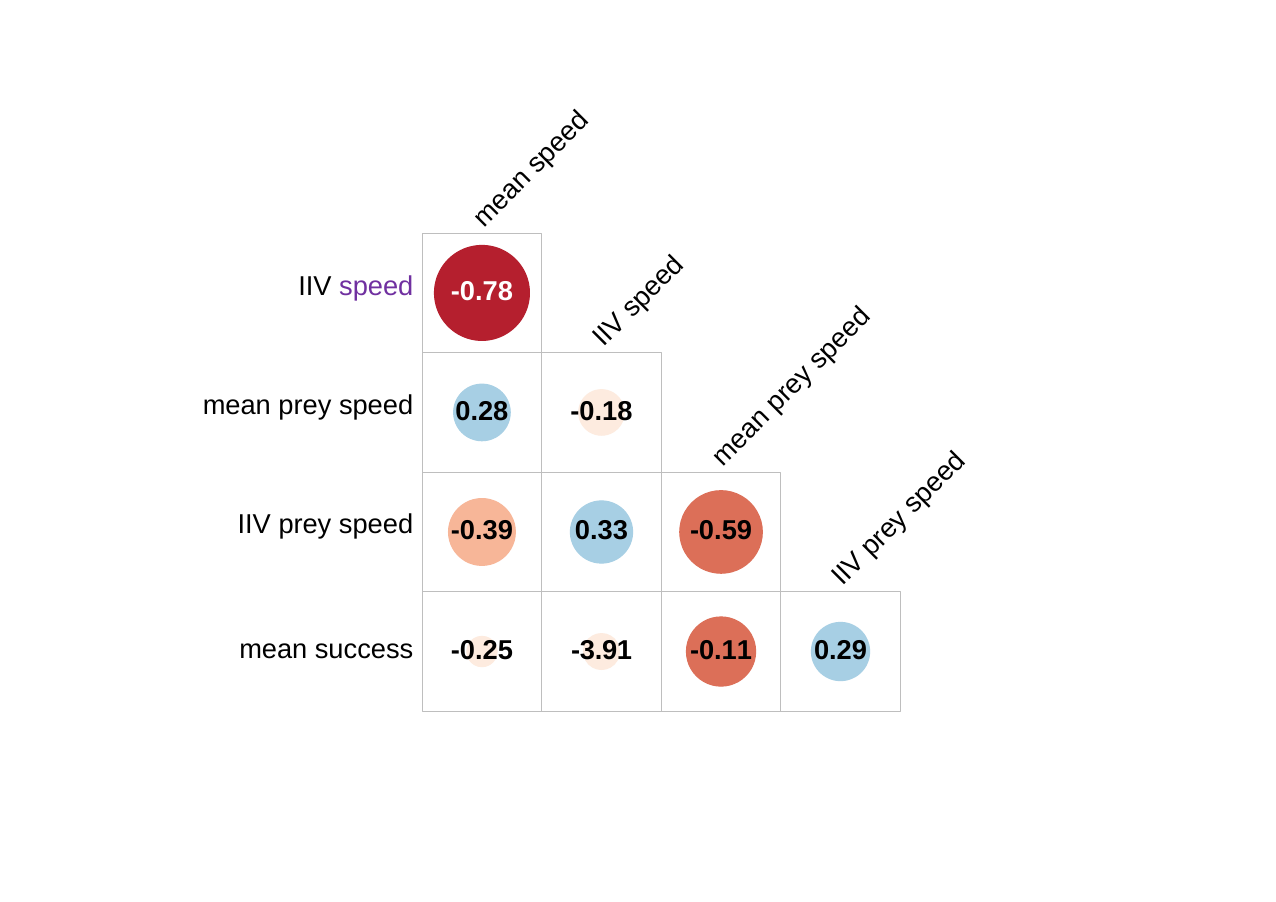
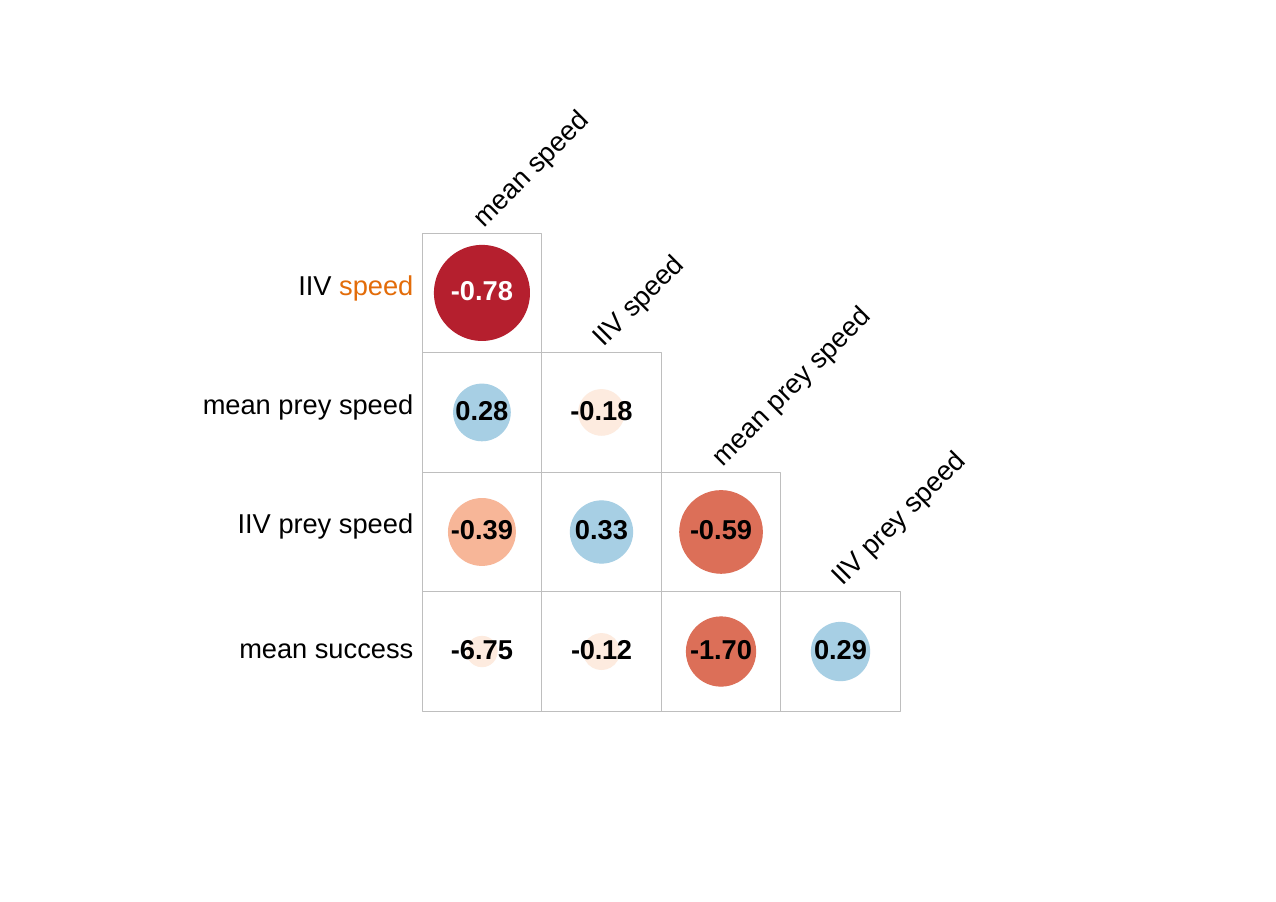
speed at (376, 286) colour: purple -> orange
-0.25: -0.25 -> -6.75
-3.91: -3.91 -> -0.12
-0.11: -0.11 -> -1.70
